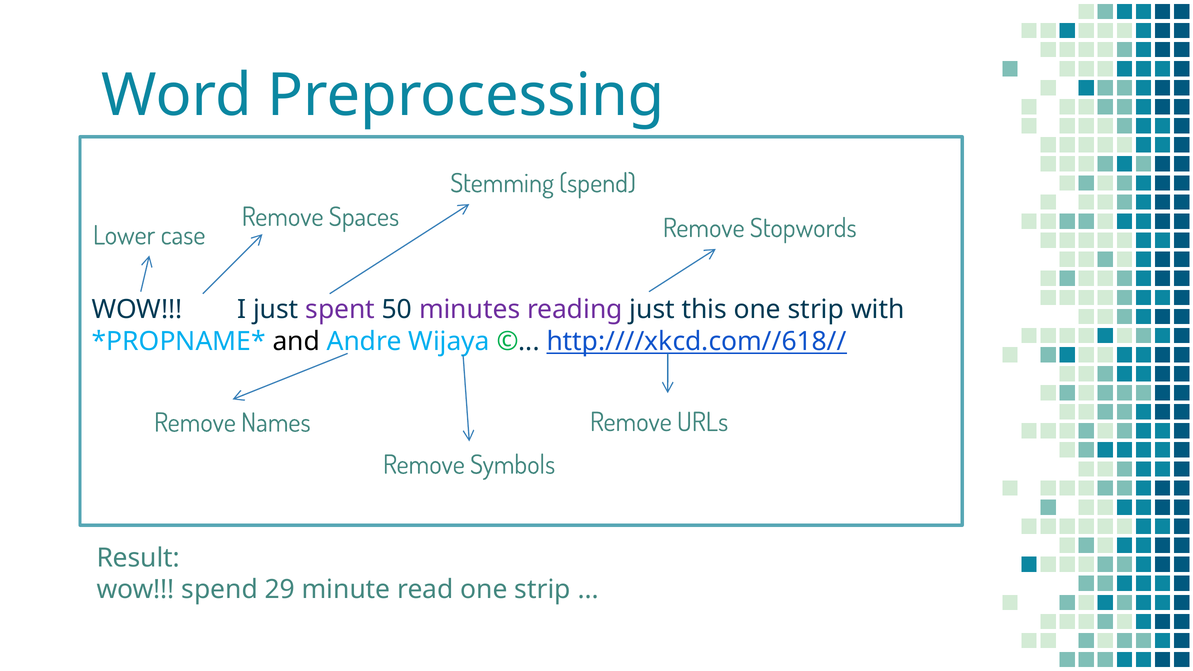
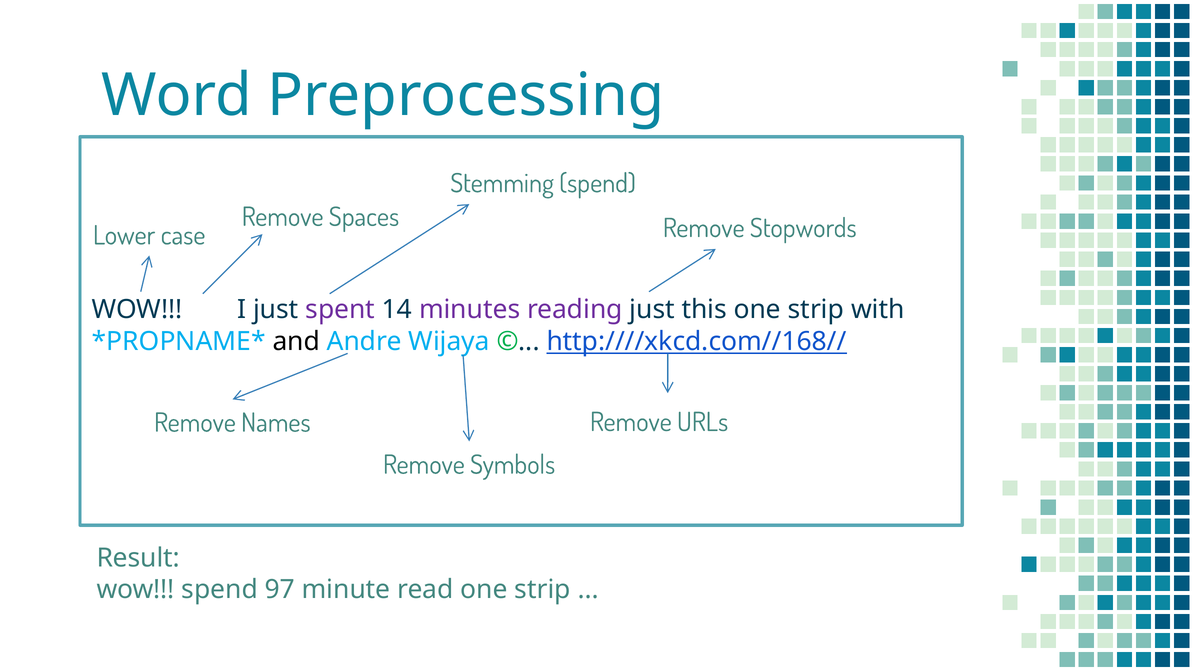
50: 50 -> 14
http:////xkcd.com//618//: http:////xkcd.com//618// -> http:////xkcd.com//168//
29: 29 -> 97
